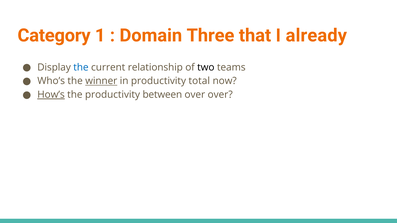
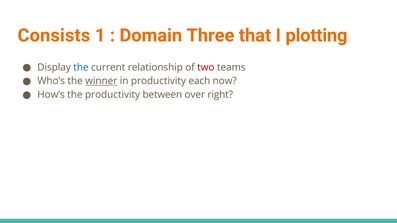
Category: Category -> Consists
already: already -> plotting
two colour: black -> red
total: total -> each
How’s underline: present -> none
over over: over -> right
